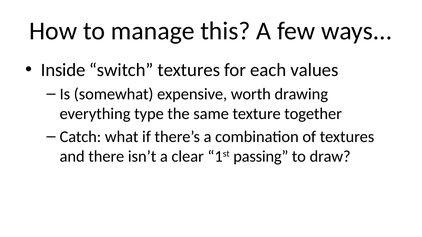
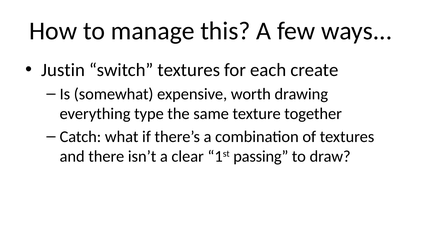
Inside: Inside -> Justin
values: values -> create
